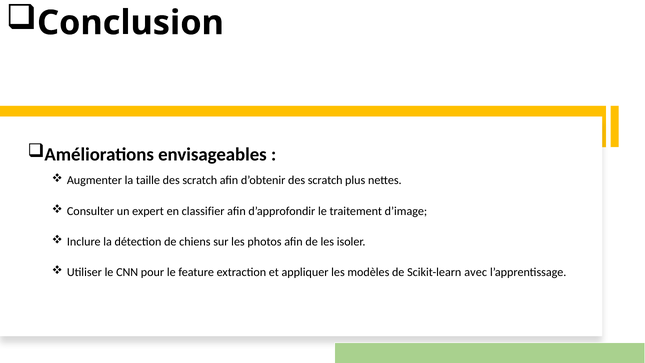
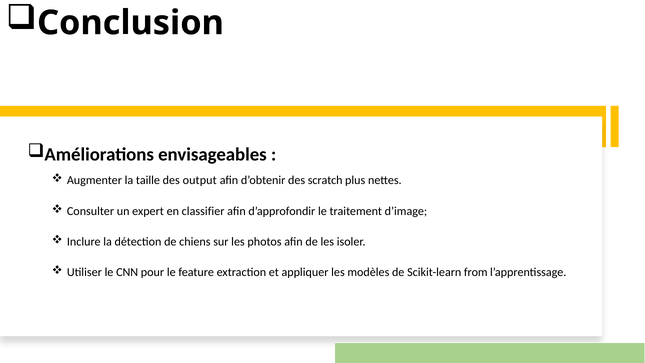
taille des scratch: scratch -> output
avec: avec -> from
